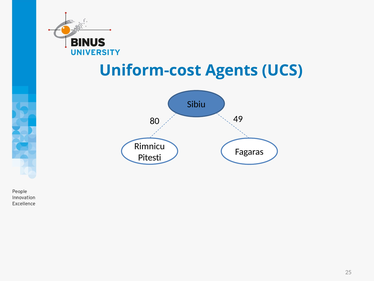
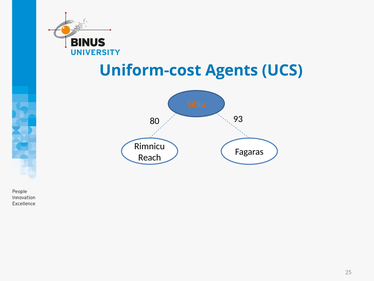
Sibiu colour: black -> orange
49: 49 -> 93
Pitesti: Pitesti -> Reach
